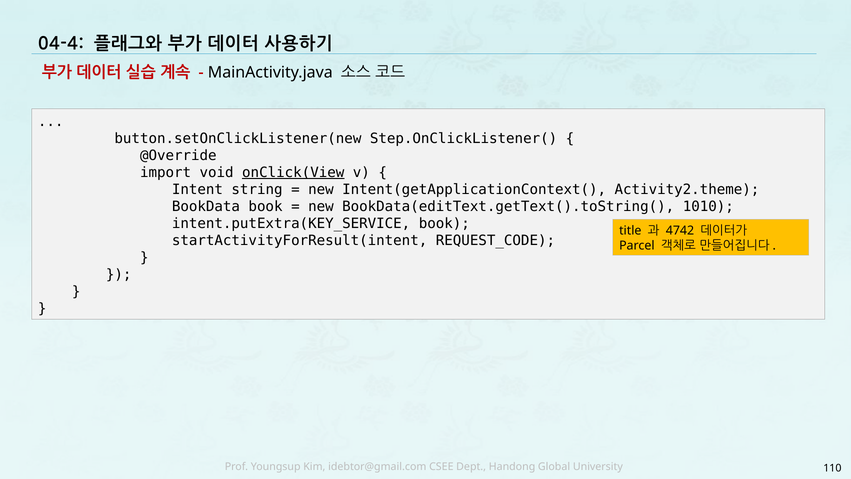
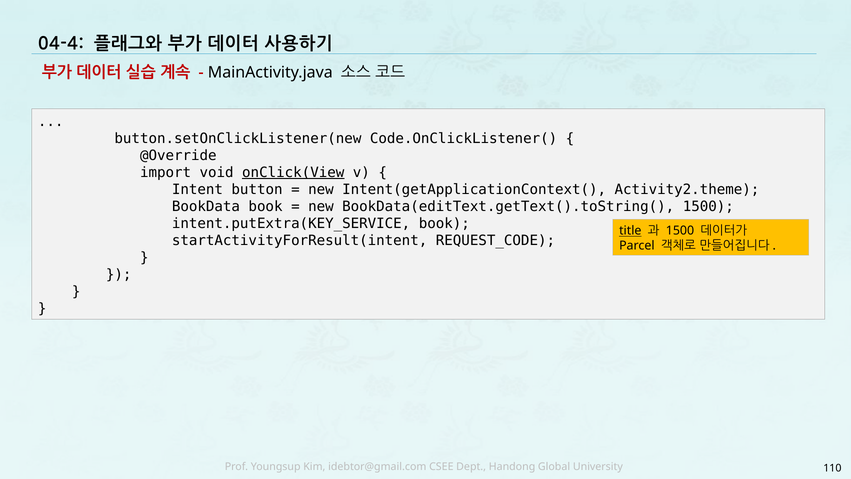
Step.OnClickListener(: Step.OnClickListener( -> Code.OnClickListener(
string: string -> button
BookData(editText.getText().toString( 1010: 1010 -> 1500
title underline: none -> present
4742 at (680, 231): 4742 -> 1500
